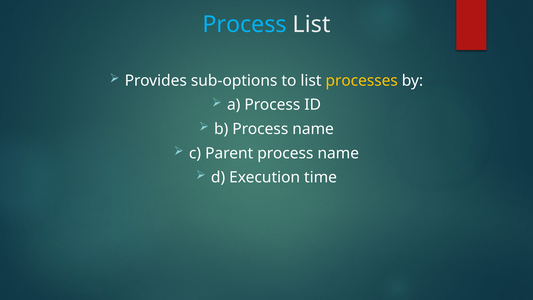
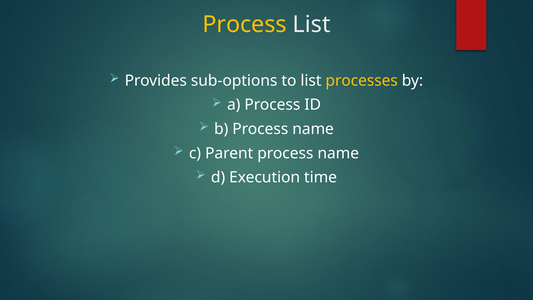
Process at (245, 25) colour: light blue -> yellow
